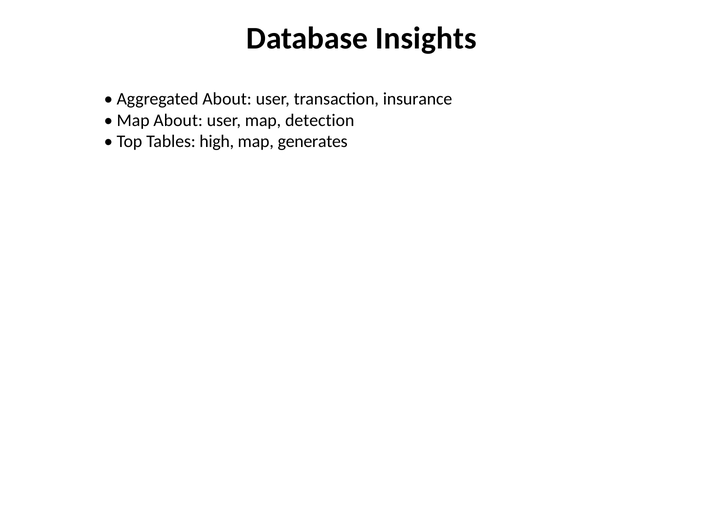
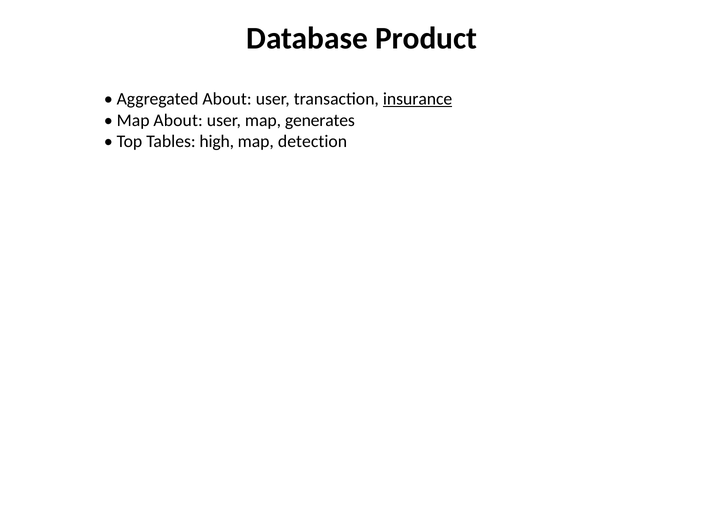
Insights: Insights -> Product
insurance underline: none -> present
detection: detection -> generates
generates: generates -> detection
